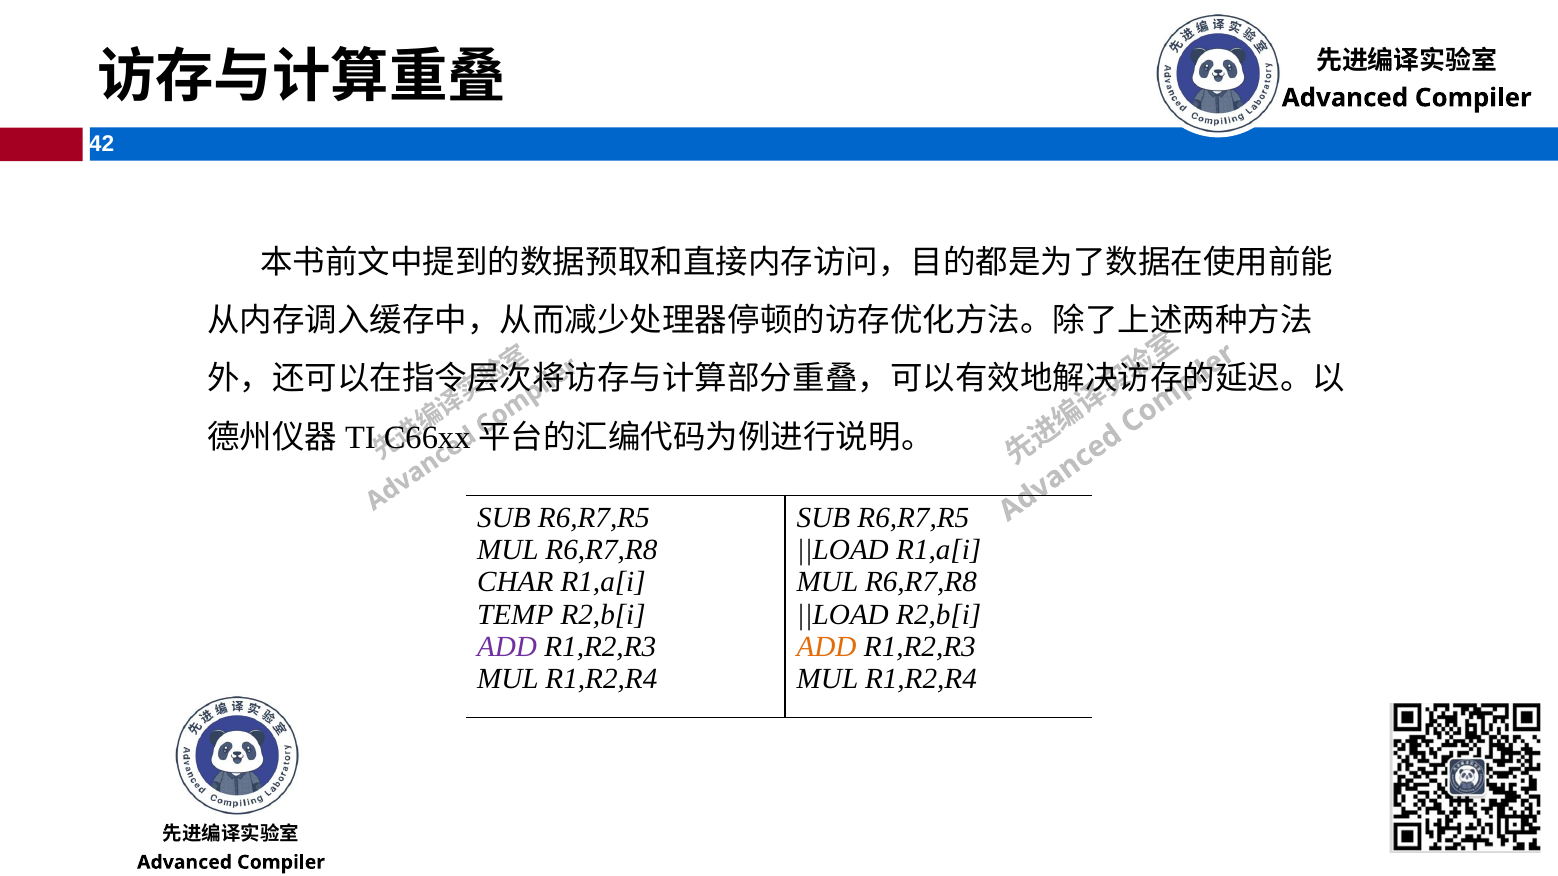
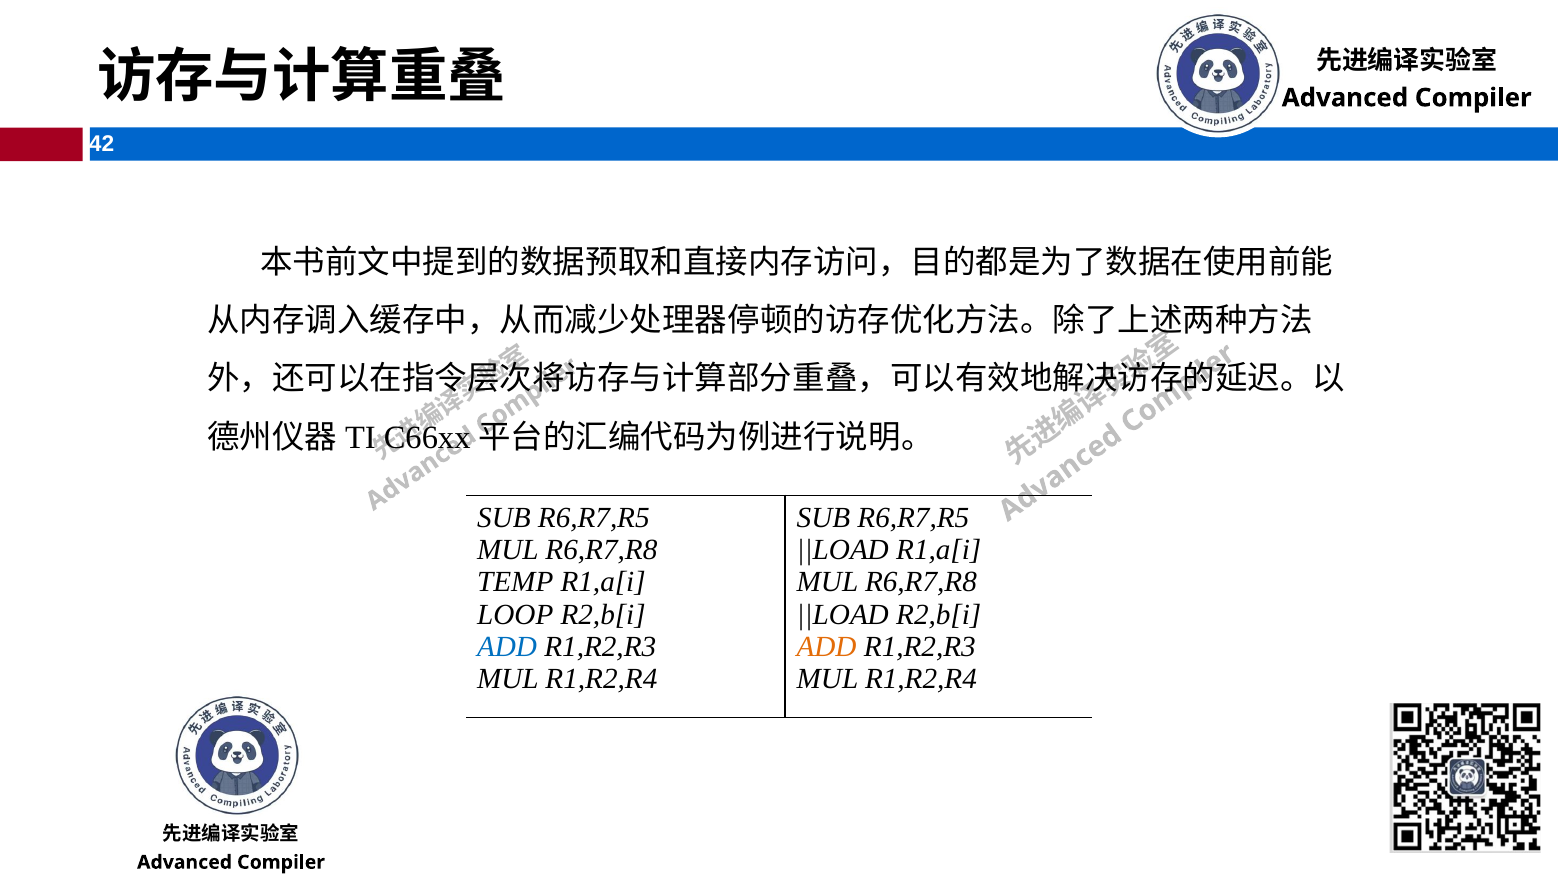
CHAR: CHAR -> TEMP
TEMP: TEMP -> LOOP
ADD at (507, 647) colour: purple -> blue
